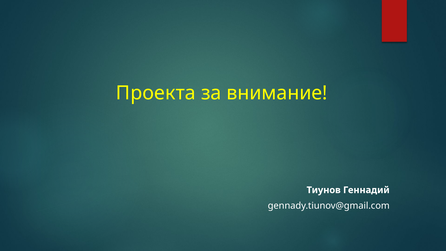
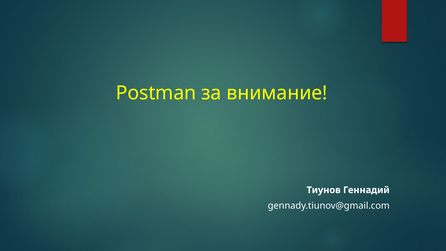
Проекта: Проекта -> Postman
